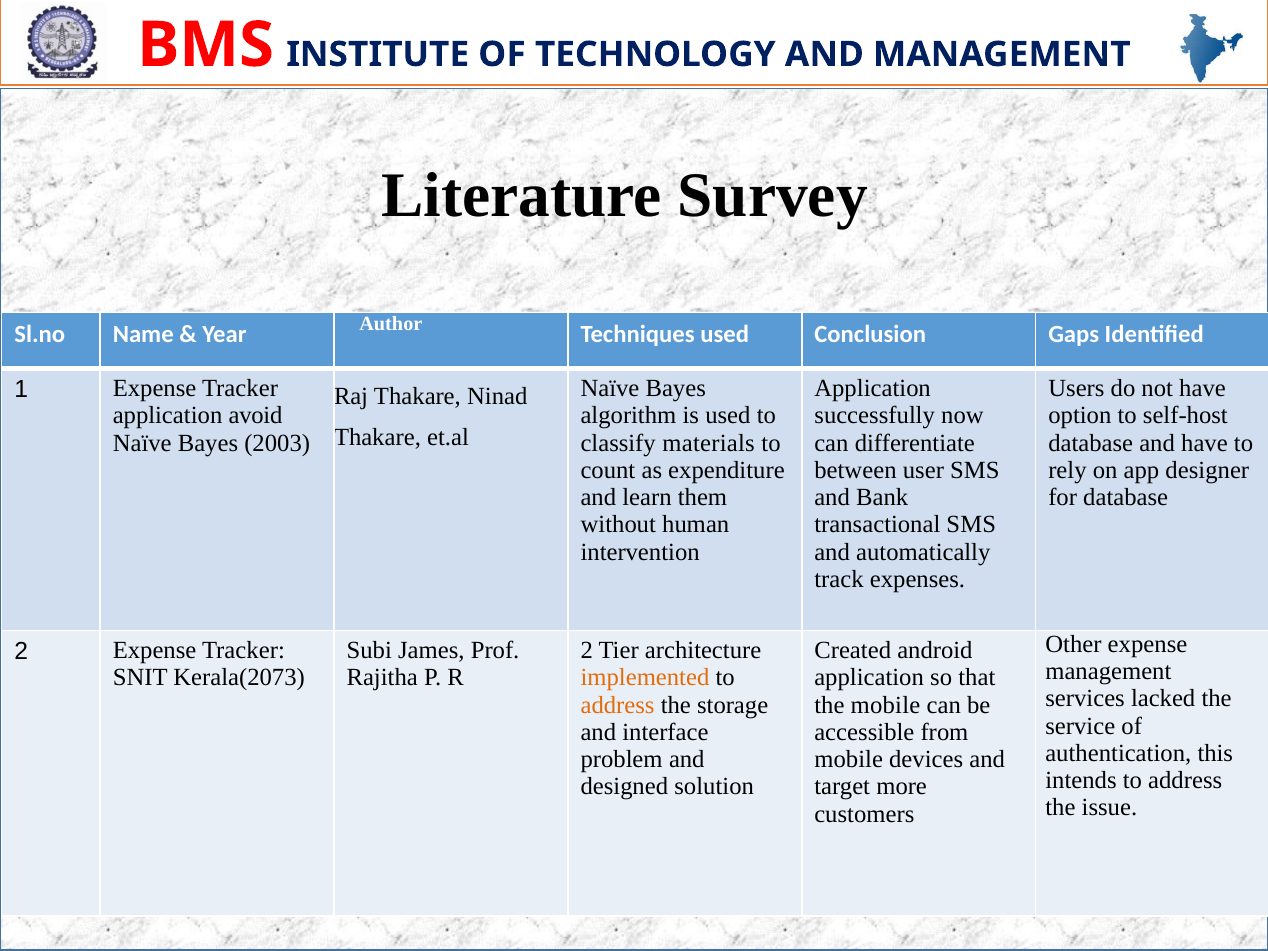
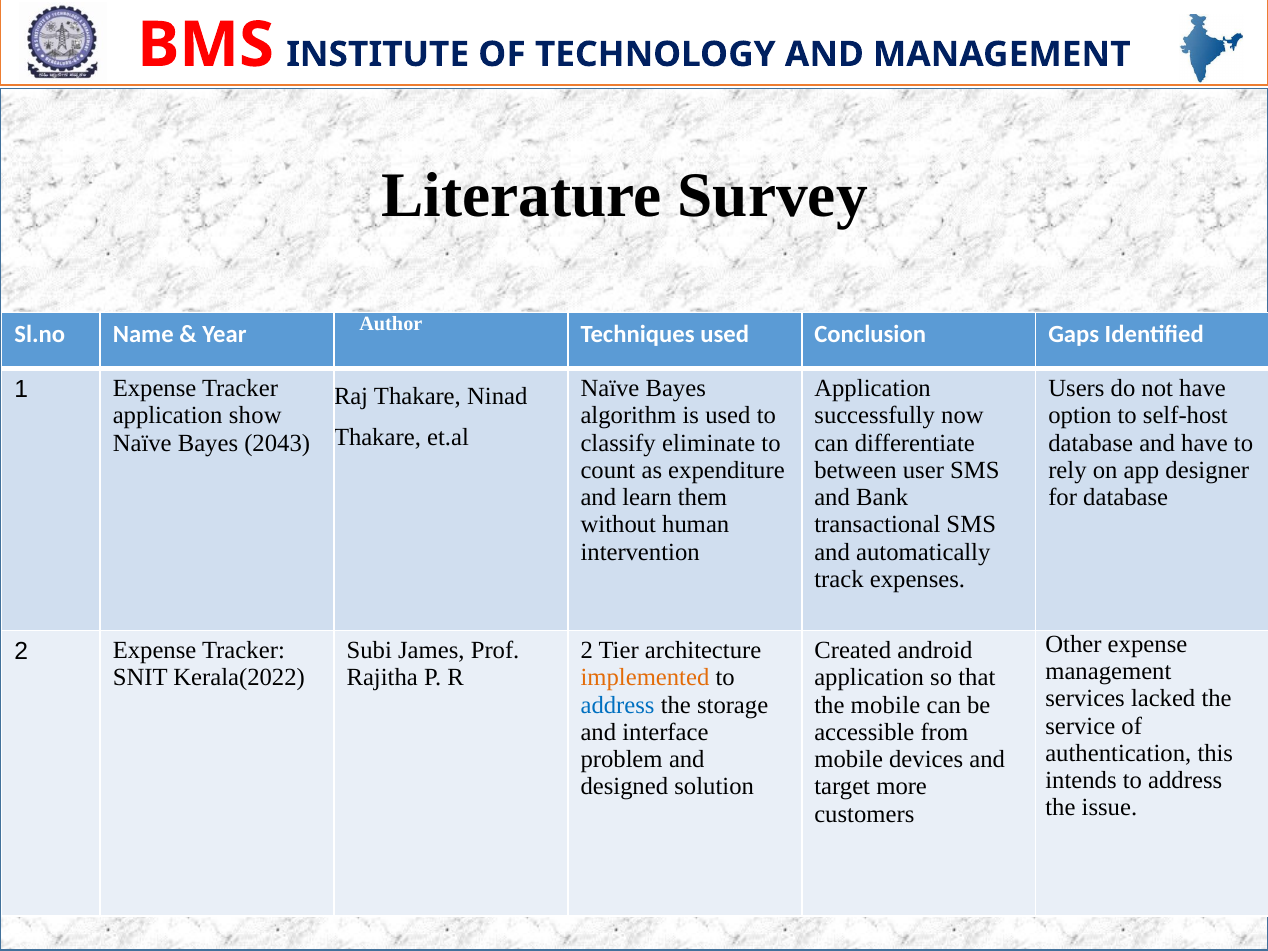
avoid: avoid -> show
2003: 2003 -> 2043
materials: materials -> eliminate
Kerala(2073: Kerala(2073 -> Kerala(2022
address at (618, 705) colour: orange -> blue
